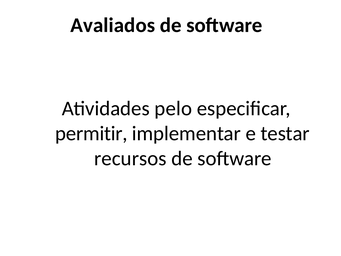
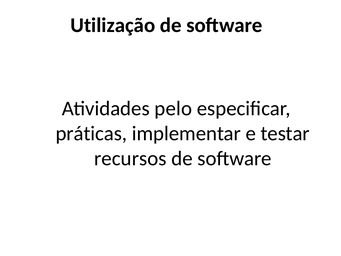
Avaliados: Avaliados -> Utilização
permitir: permitir -> práticas
